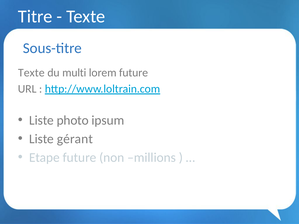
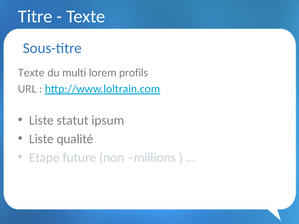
lorem future: future -> profils
photo: photo -> statut
gérant: gérant -> qualité
